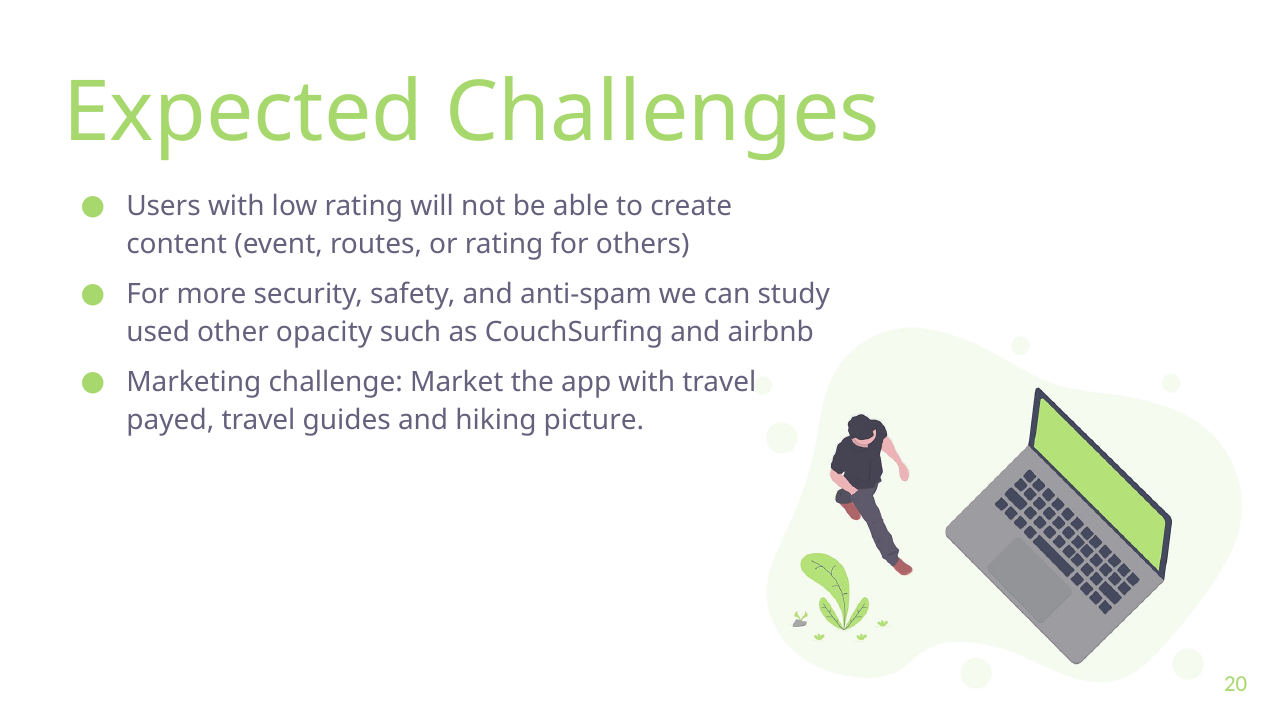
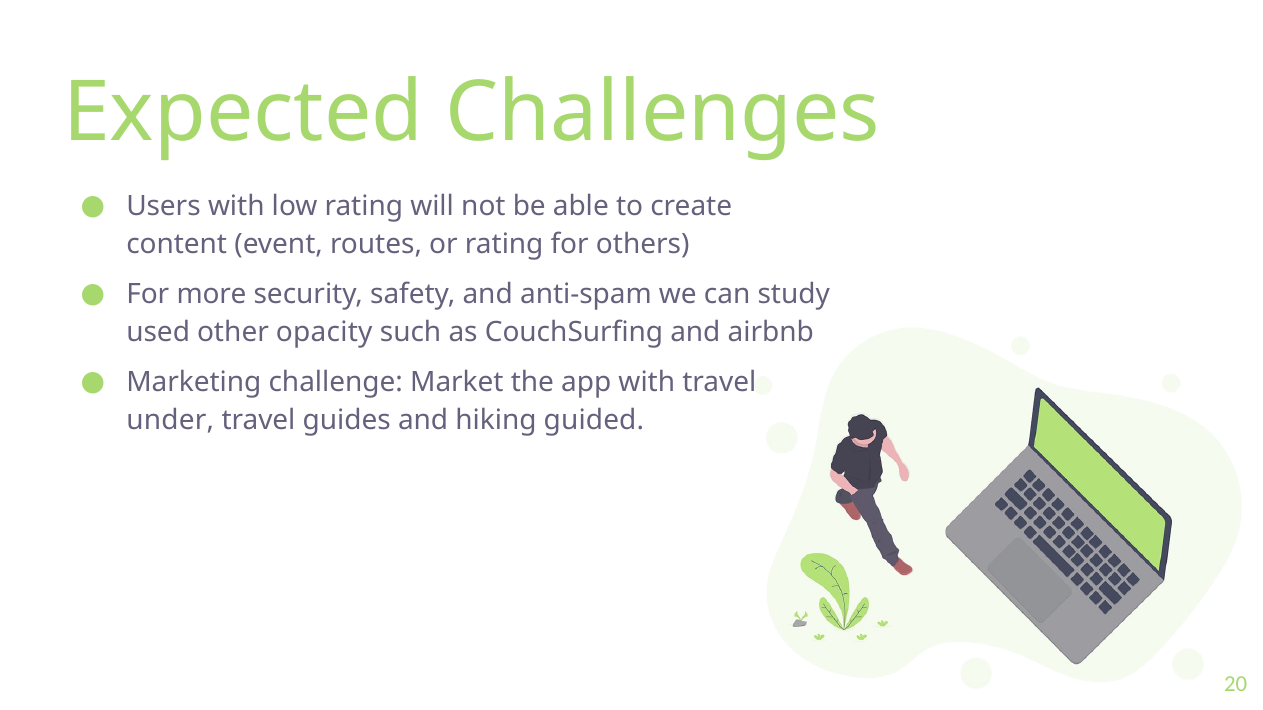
payed: payed -> under
picture: picture -> guided
